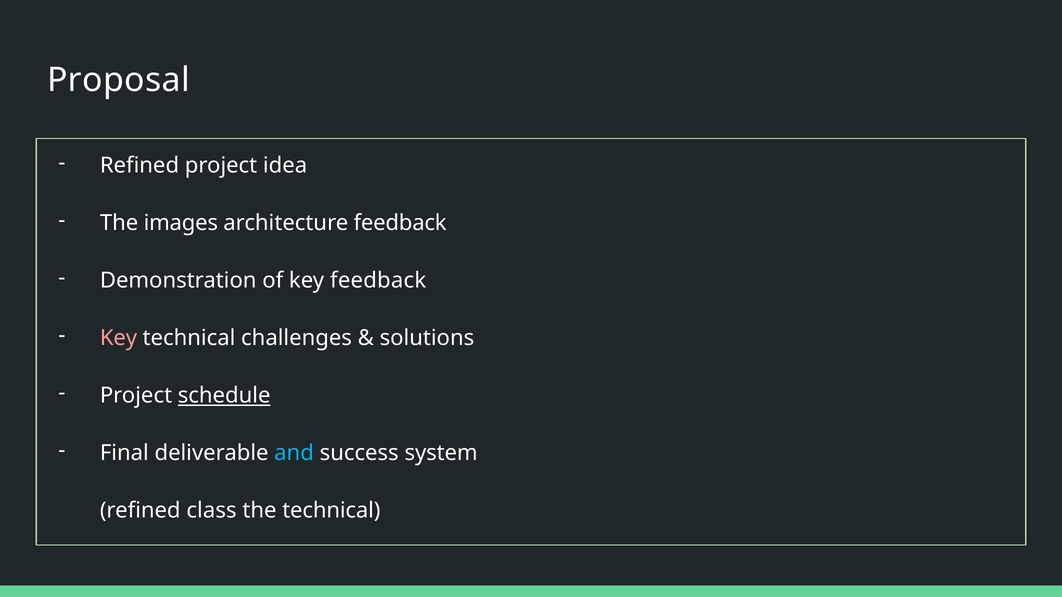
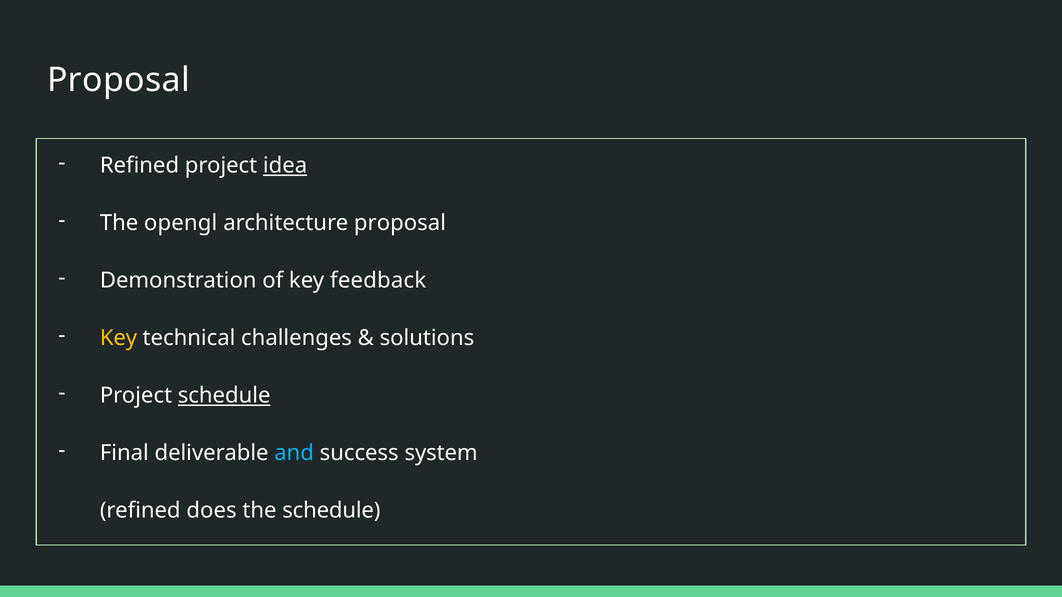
idea underline: none -> present
images: images -> opengl
architecture feedback: feedback -> proposal
Key at (118, 338) colour: pink -> yellow
class: class -> does
the technical: technical -> schedule
